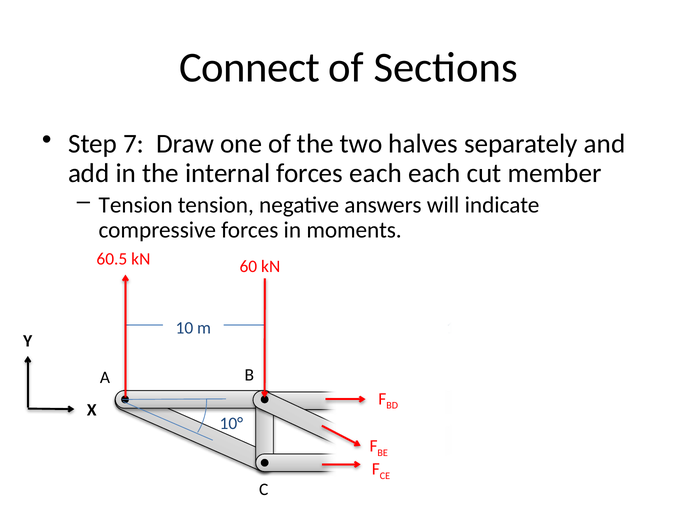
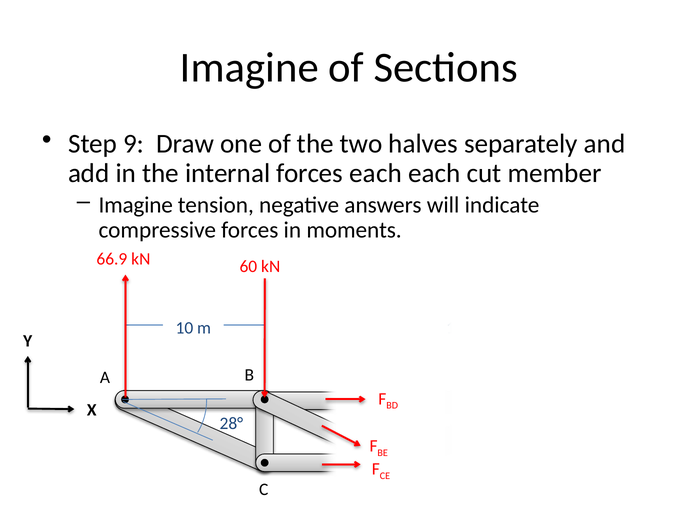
Connect at (250, 68): Connect -> Imagine
7: 7 -> 9
Tension at (136, 205): Tension -> Imagine
60.5: 60.5 -> 66.9
10°: 10° -> 28°
